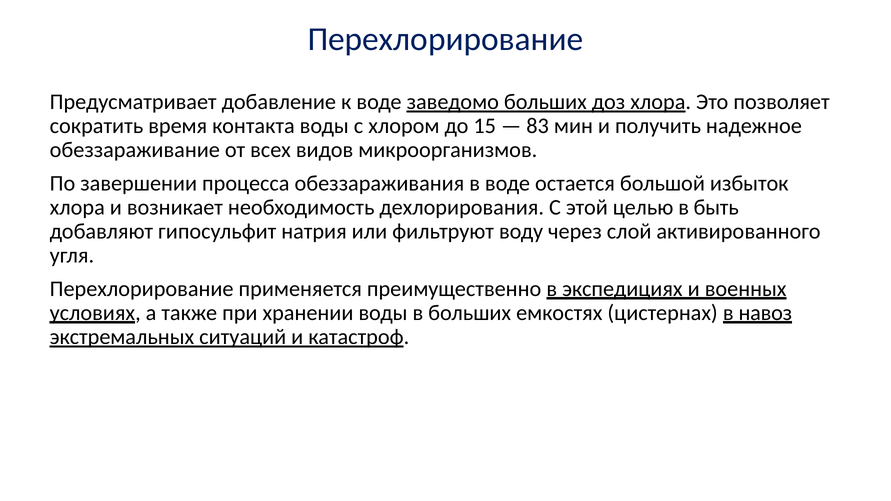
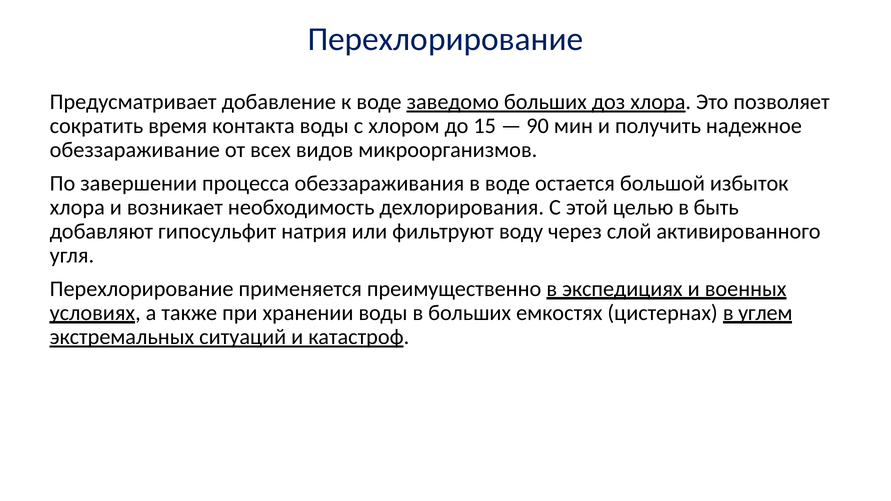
83: 83 -> 90
навоз: навоз -> углем
